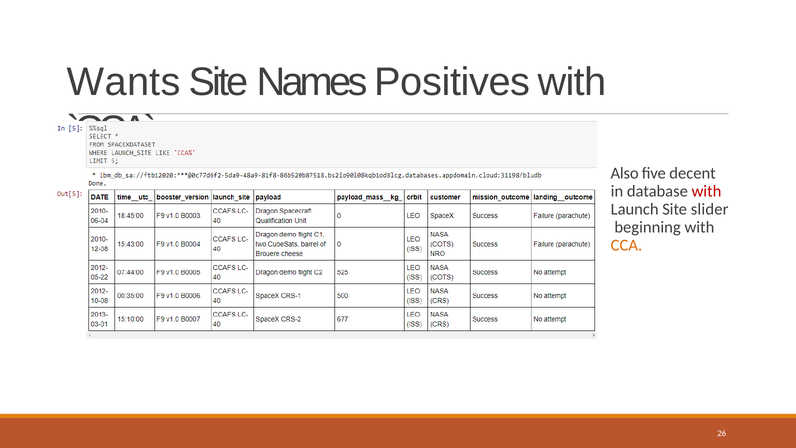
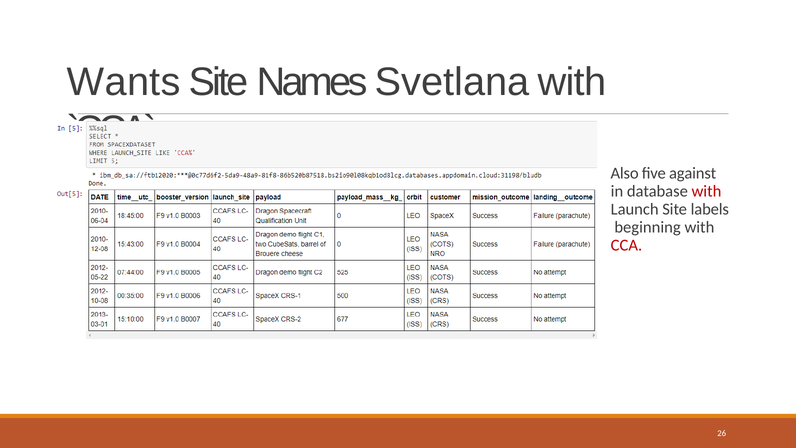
Positives: Positives -> Svetlana
decent: decent -> against
slider: slider -> labels
CCA colour: orange -> red
